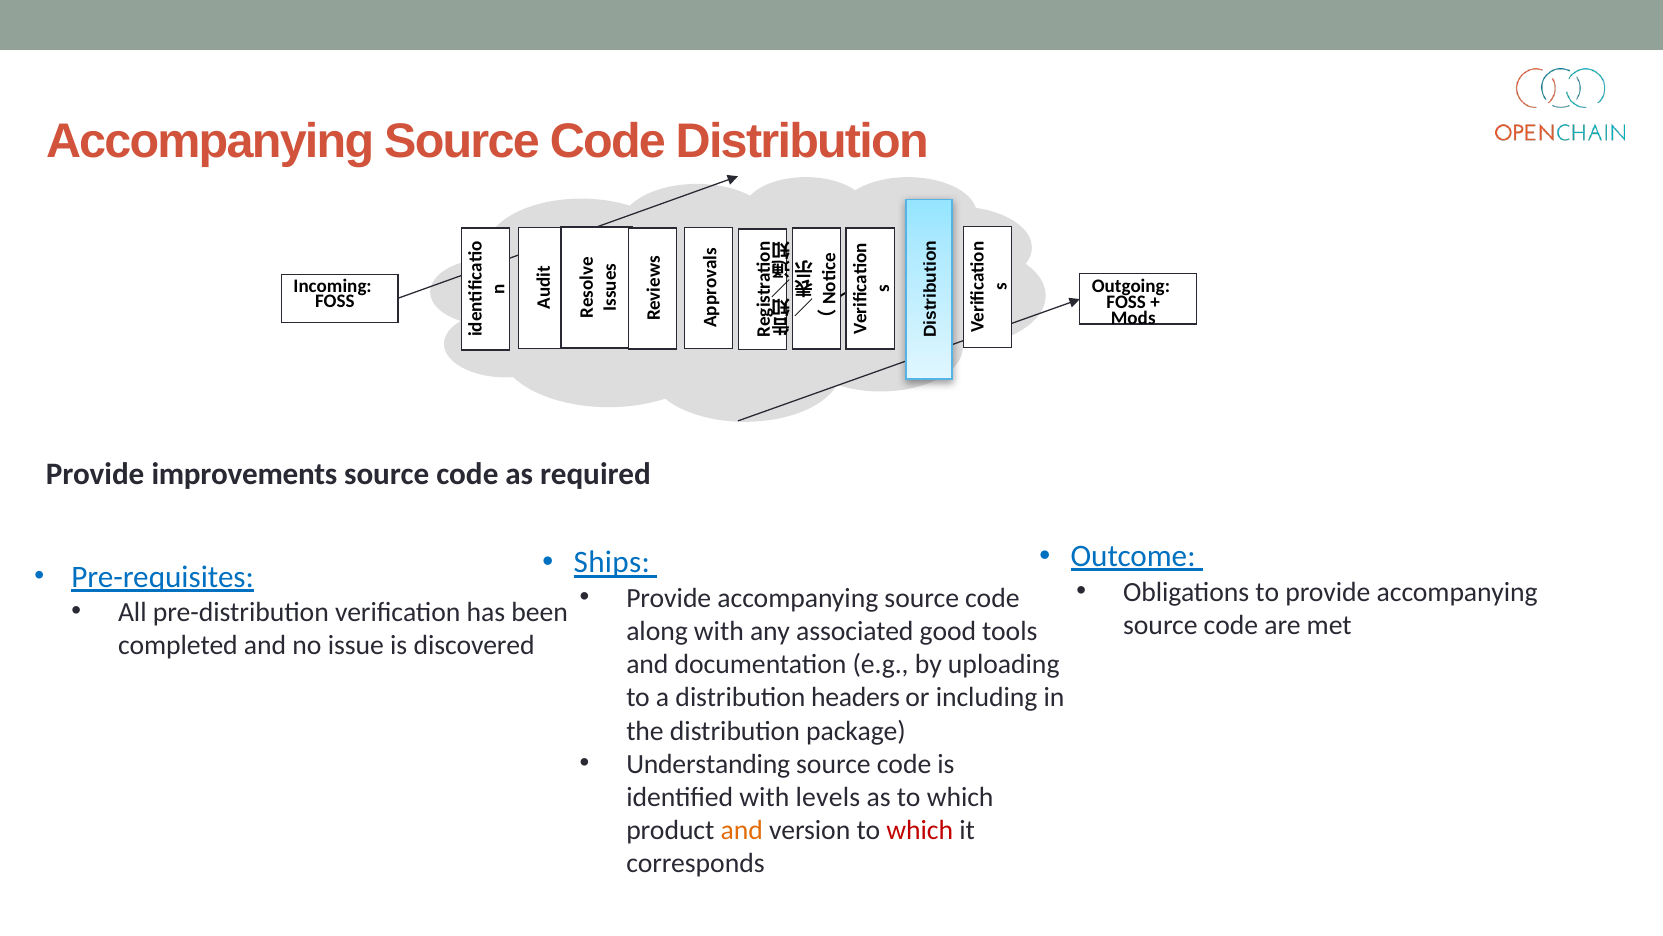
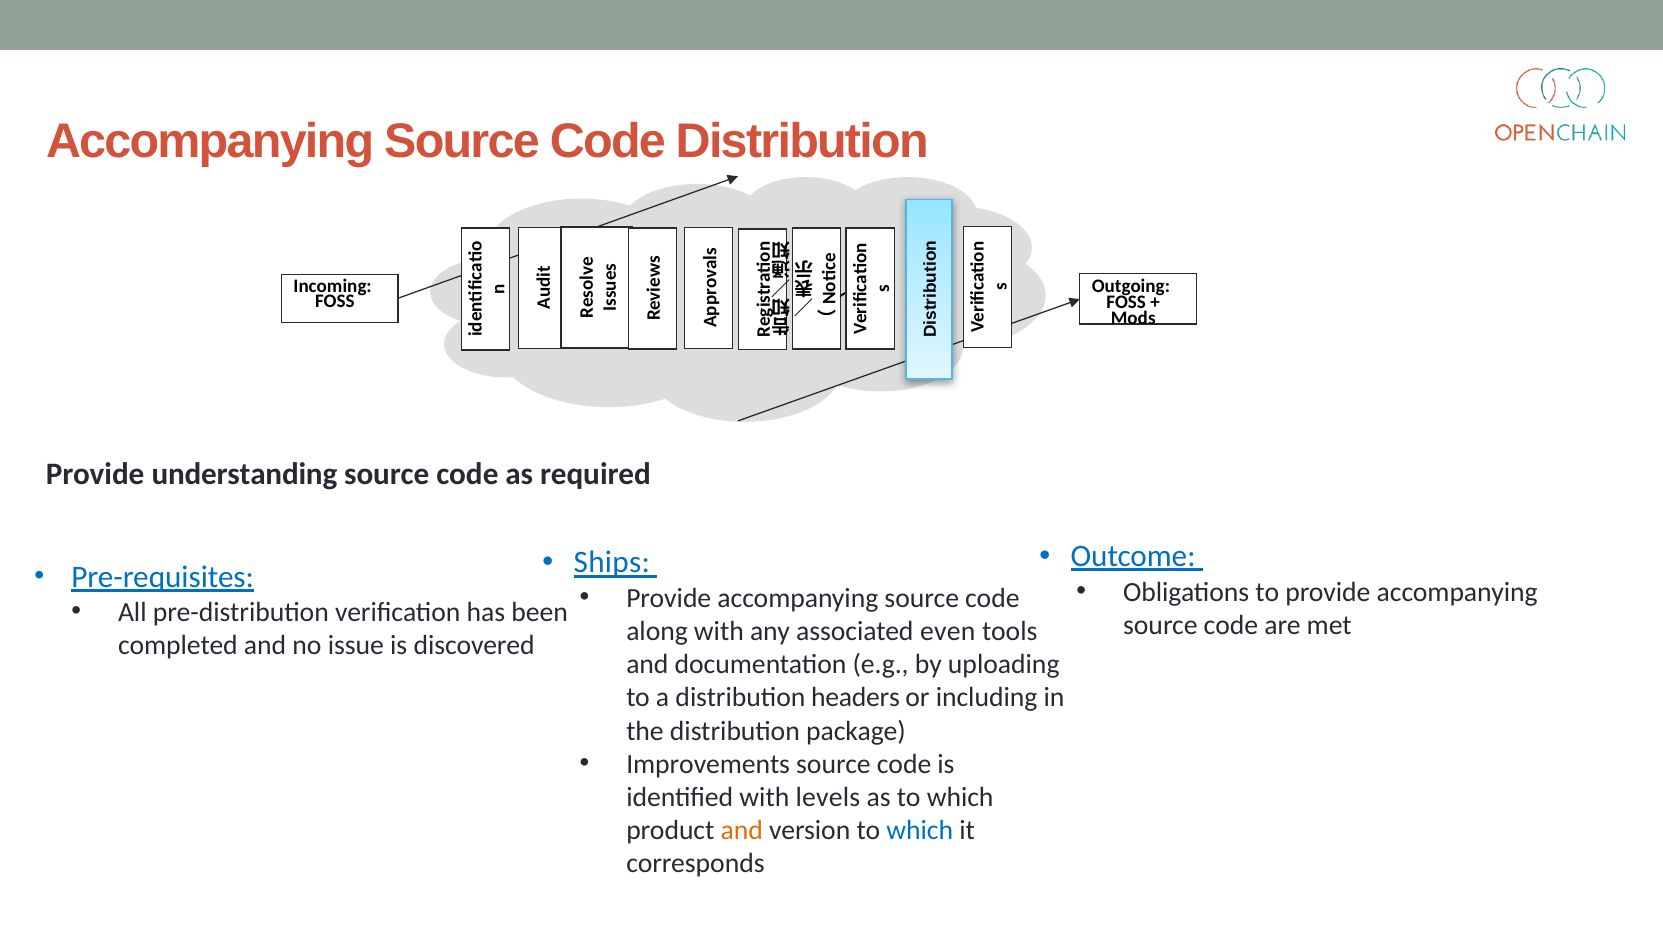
improvements: improvements -> understanding
good: good -> even
Understanding: Understanding -> Improvements
which at (920, 830) colour: red -> blue
